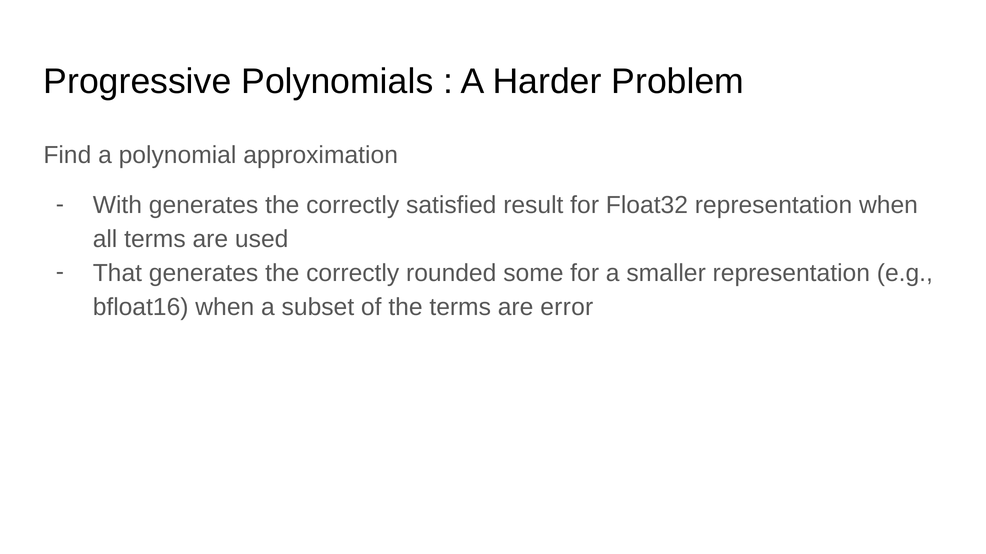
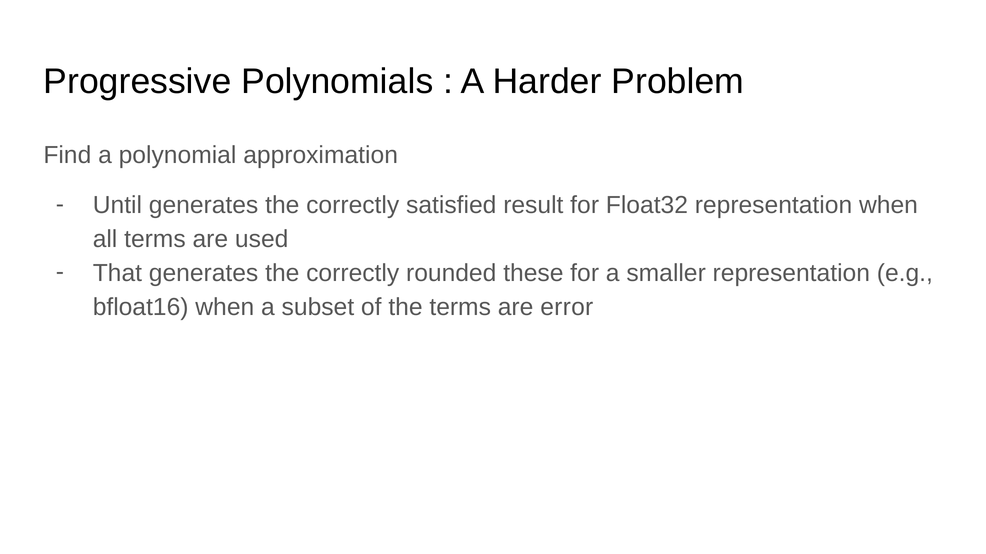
With: With -> Until
some: some -> these
